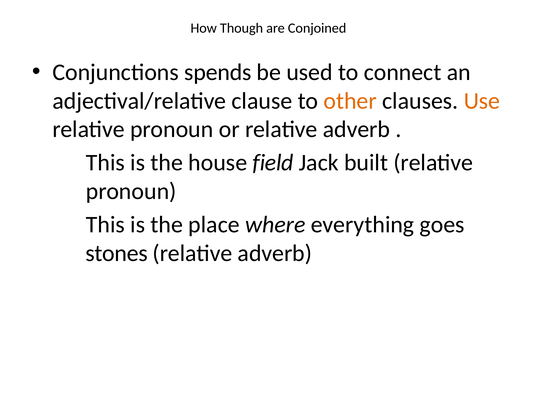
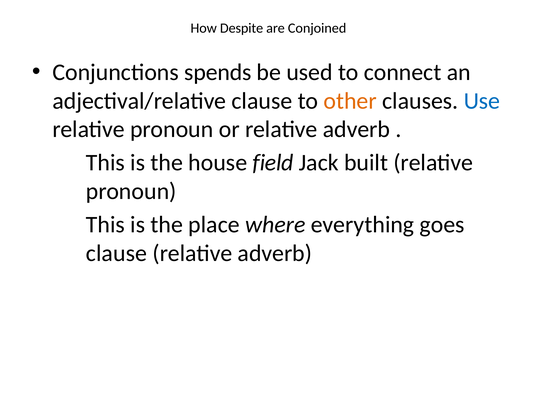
Though: Though -> Despite
Use colour: orange -> blue
stones at (117, 254): stones -> clause
